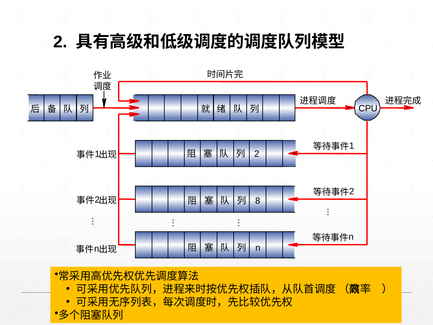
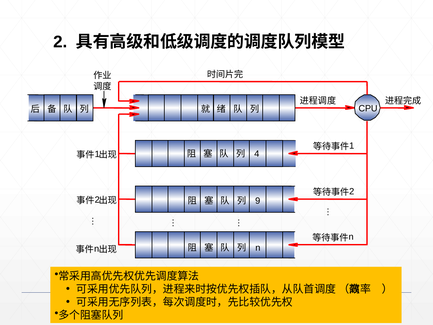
2 at (257, 154): 2 -> 4
8: 8 -> 9
